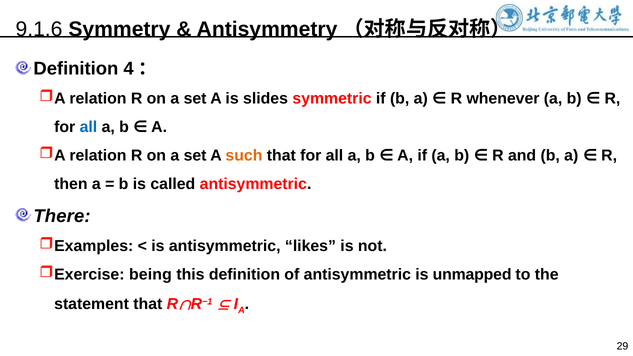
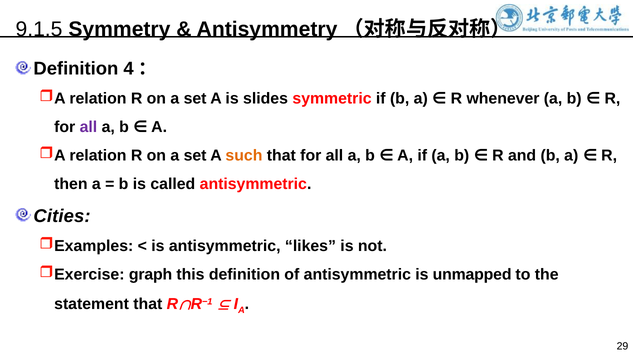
9.1.6: 9.1.6 -> 9.1.5
all at (88, 127) colour: blue -> purple
There: There -> Cities
being: being -> graph
